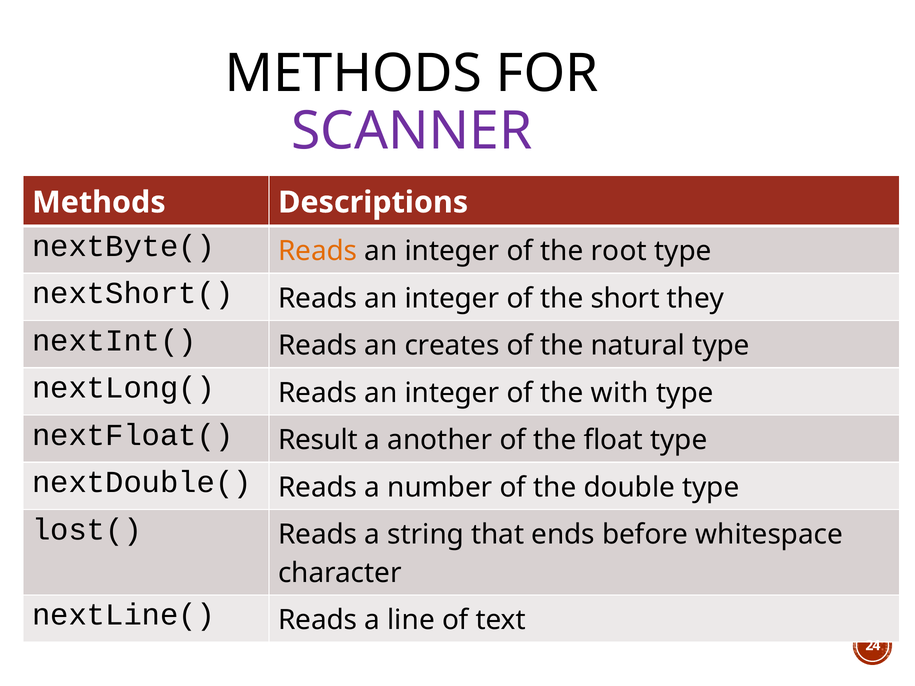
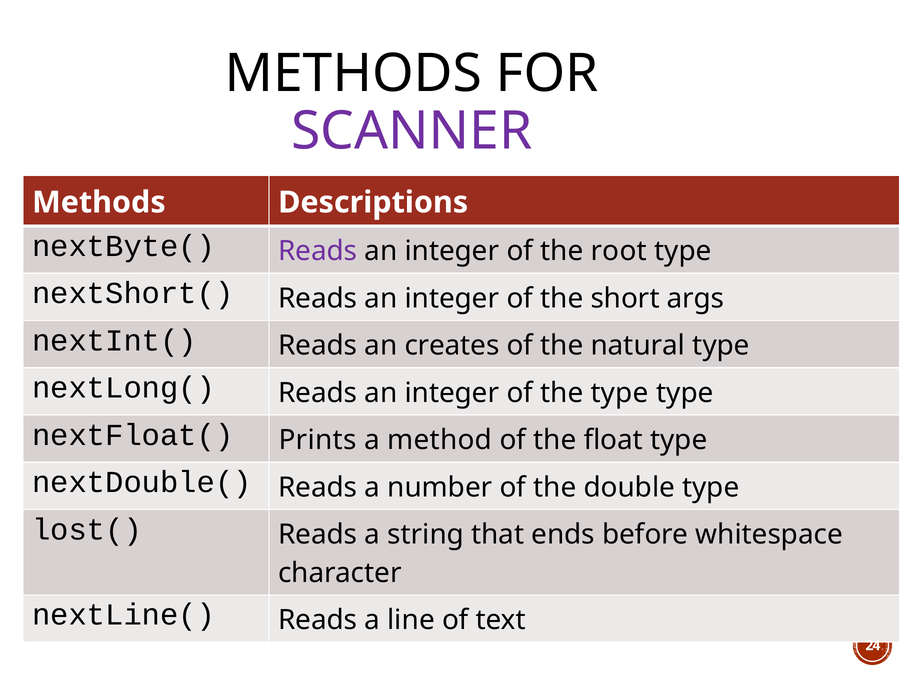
Reads at (318, 251) colour: orange -> purple
they: they -> args
the with: with -> type
Result: Result -> Prints
another: another -> method
